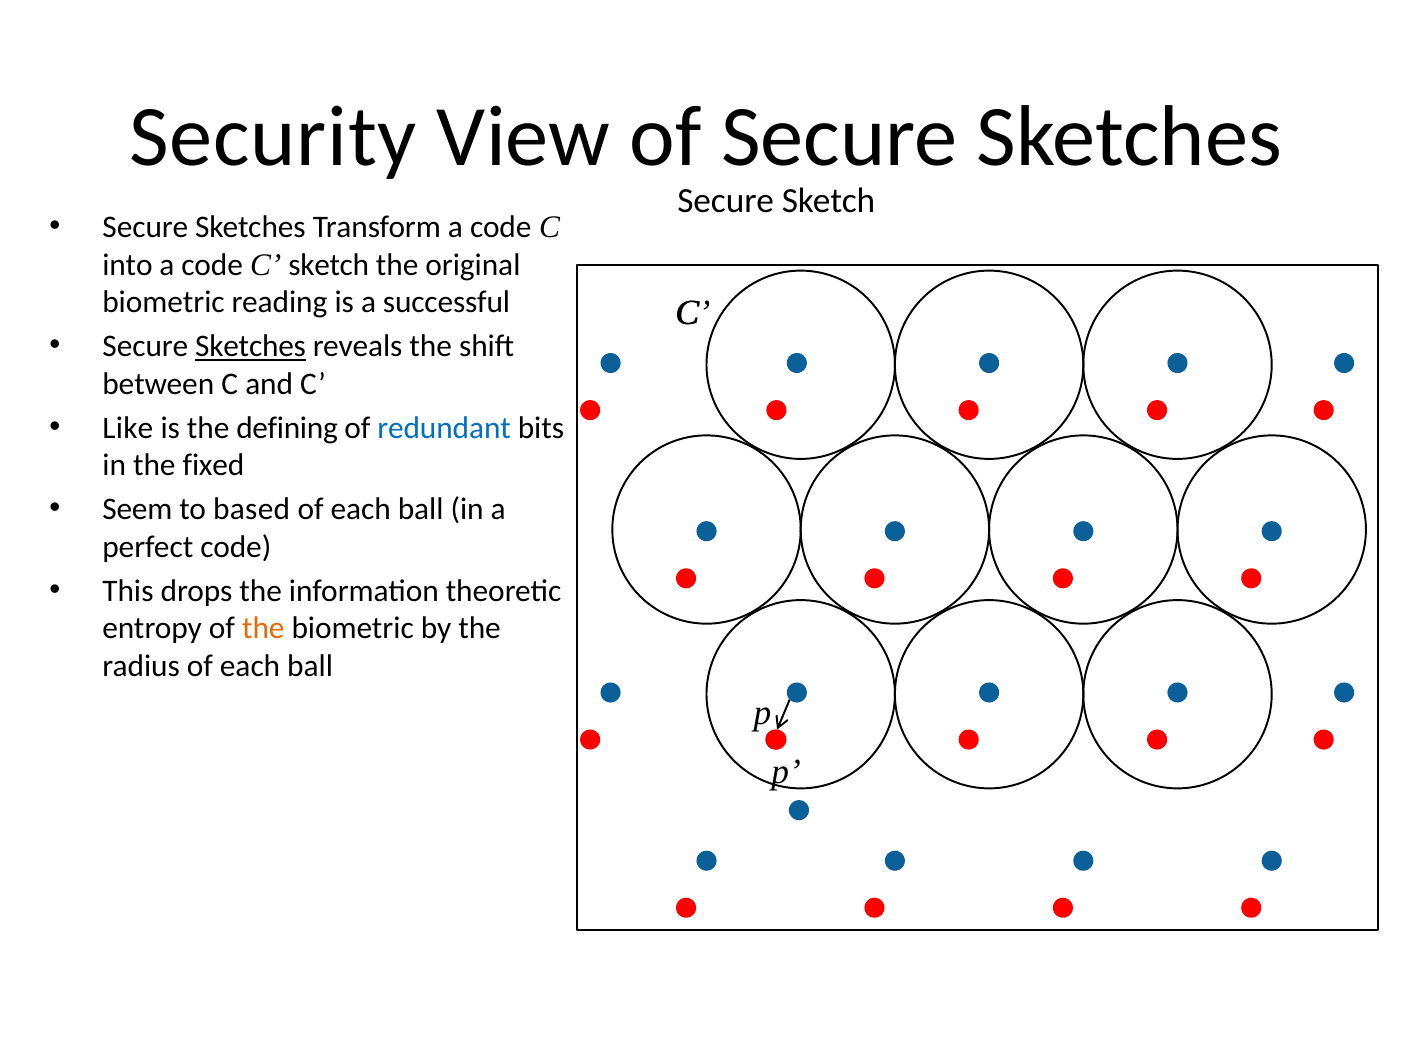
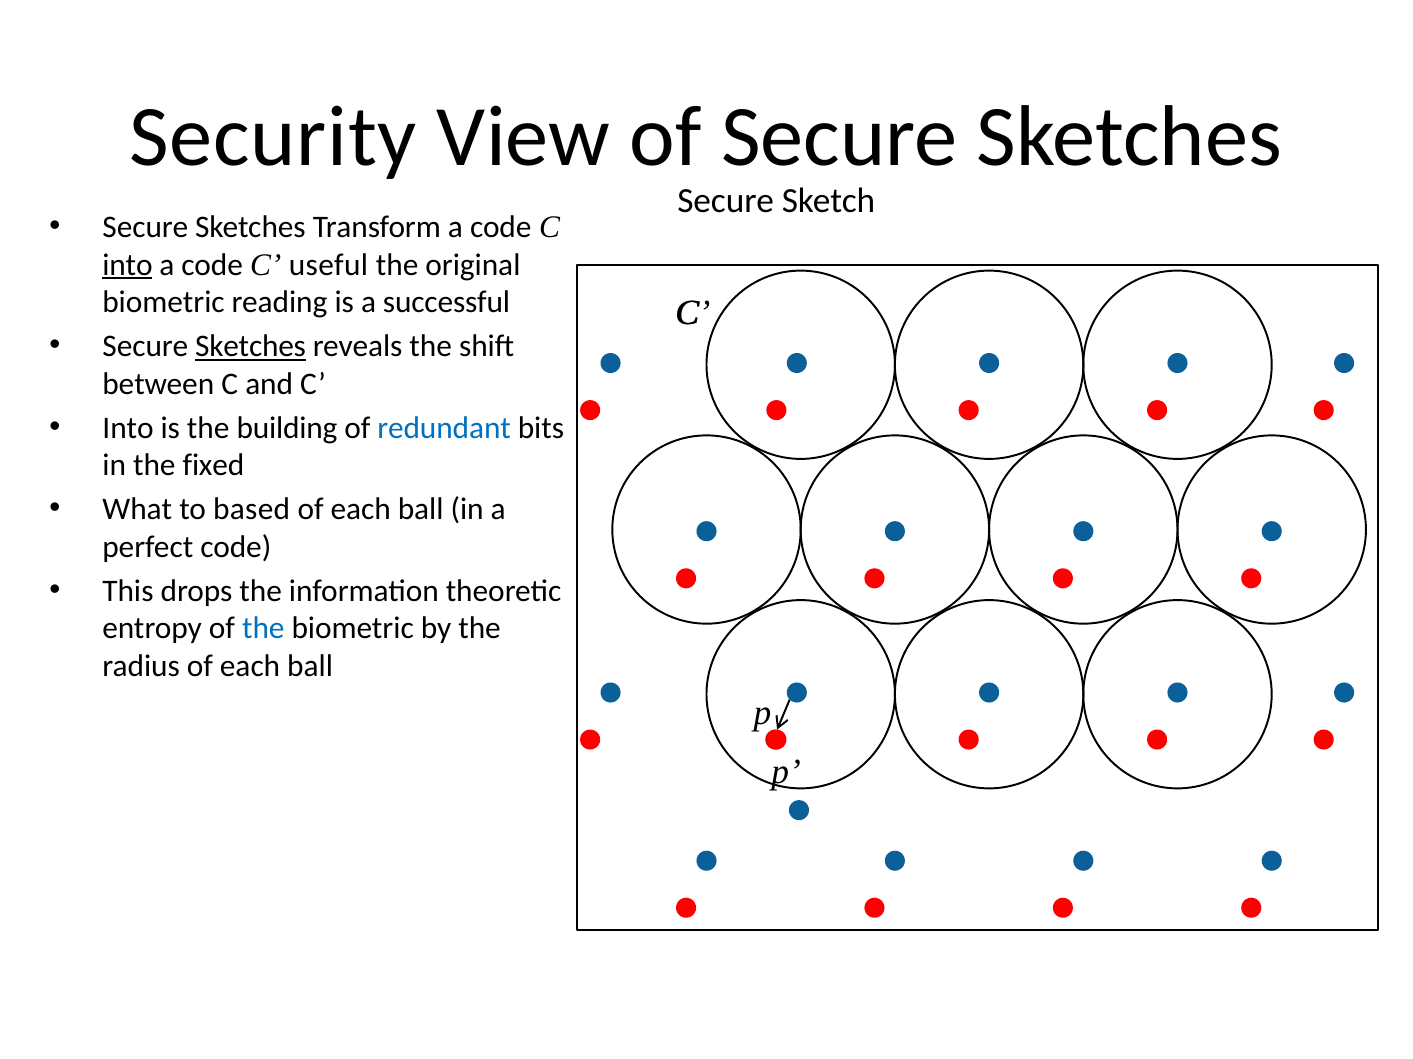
into at (128, 265) underline: none -> present
C sketch: sketch -> useful
Like at (128, 428): Like -> Into
defining: defining -> building
Seem: Seem -> What
the at (263, 629) colour: orange -> blue
